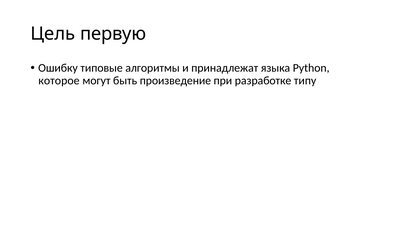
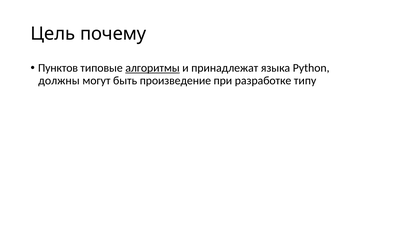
первую: первую -> почему
Ошибку: Ошибку -> Пунктов
алгоритмы underline: none -> present
которое: которое -> должны
